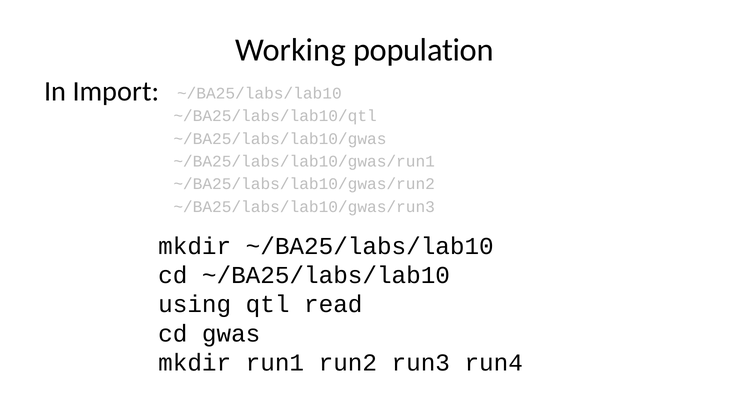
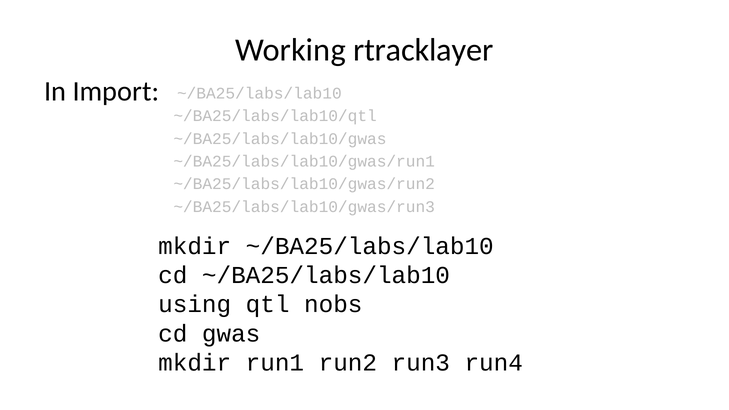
population: population -> rtracklayer
read: read -> nobs
